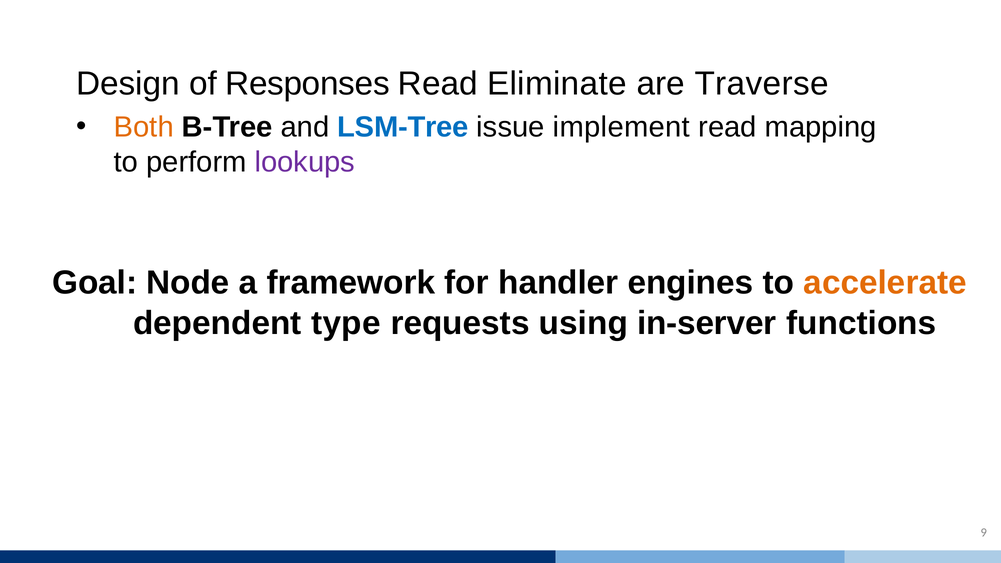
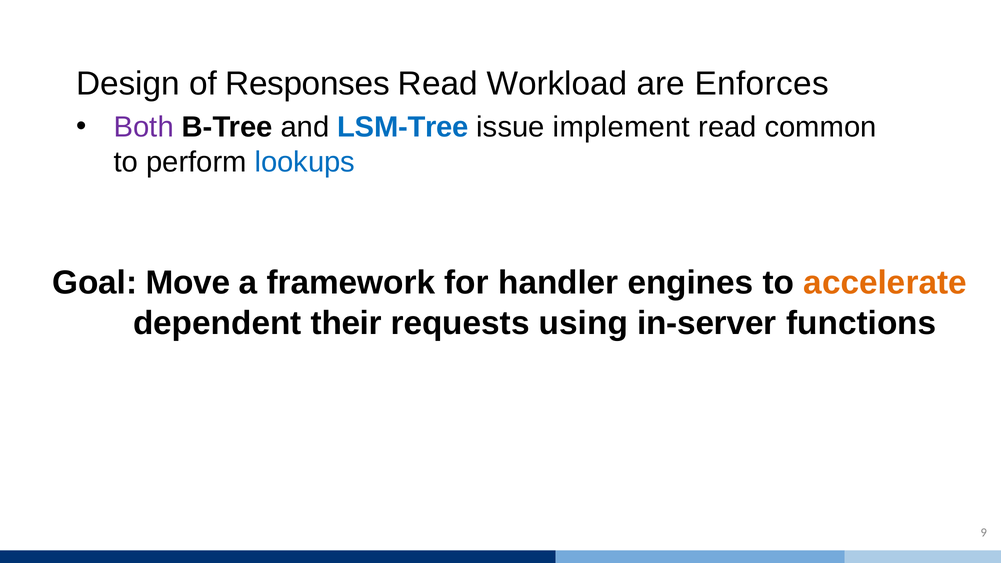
Eliminate: Eliminate -> Workload
Traverse: Traverse -> Enforces
Both colour: orange -> purple
mapping: mapping -> common
lookups colour: purple -> blue
Node: Node -> Move
type: type -> their
